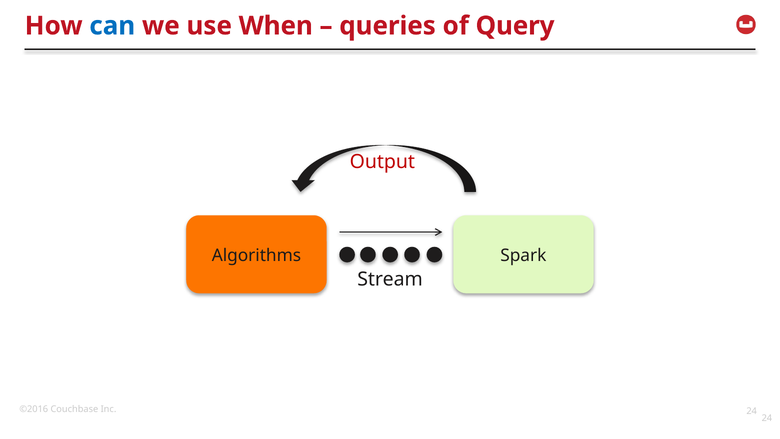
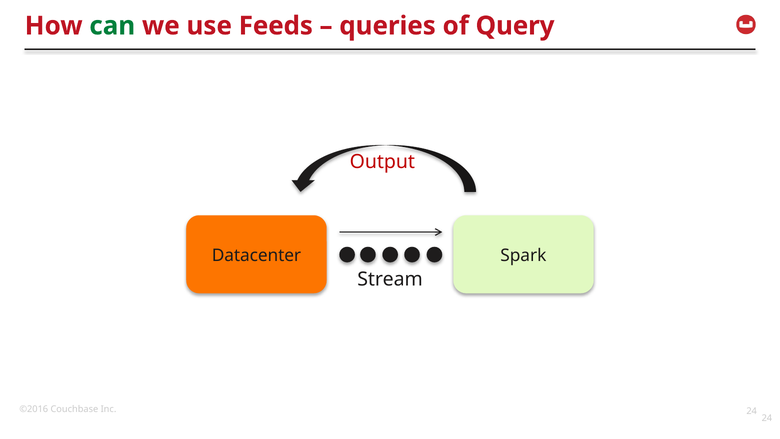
can colour: blue -> green
When: When -> Feeds
Algorithms: Algorithms -> Datacenter
